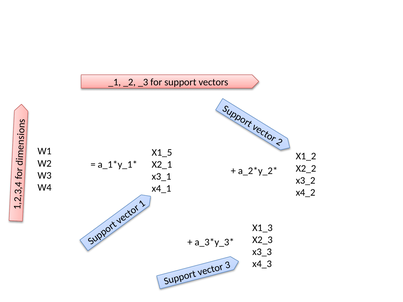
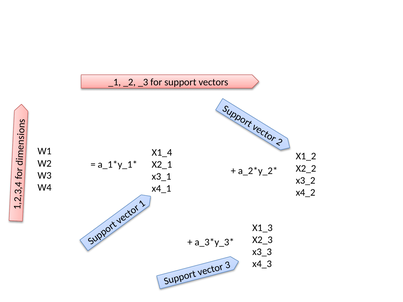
X1_5: X1_5 -> X1_4
